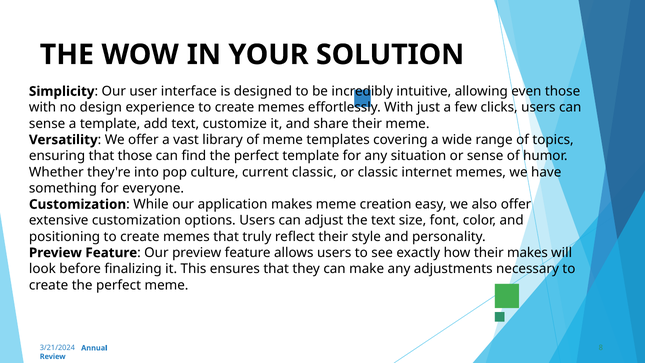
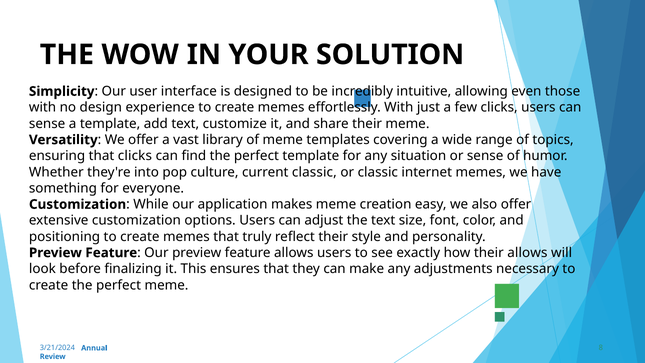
that those: those -> clicks
their makes: makes -> allows
